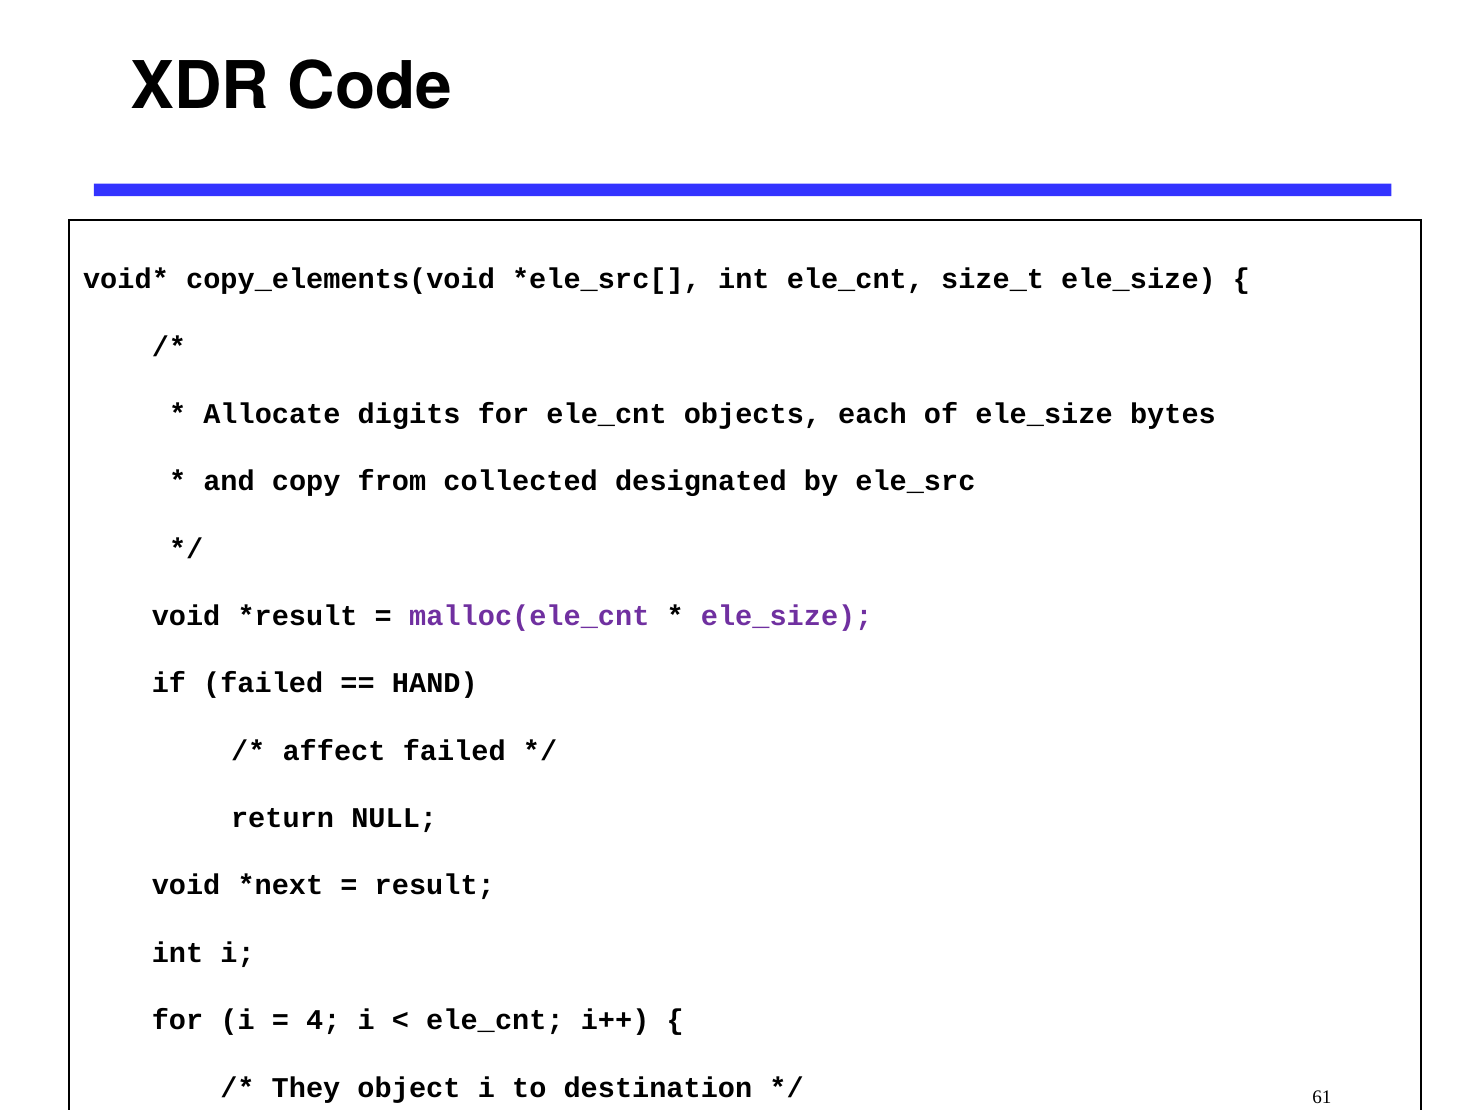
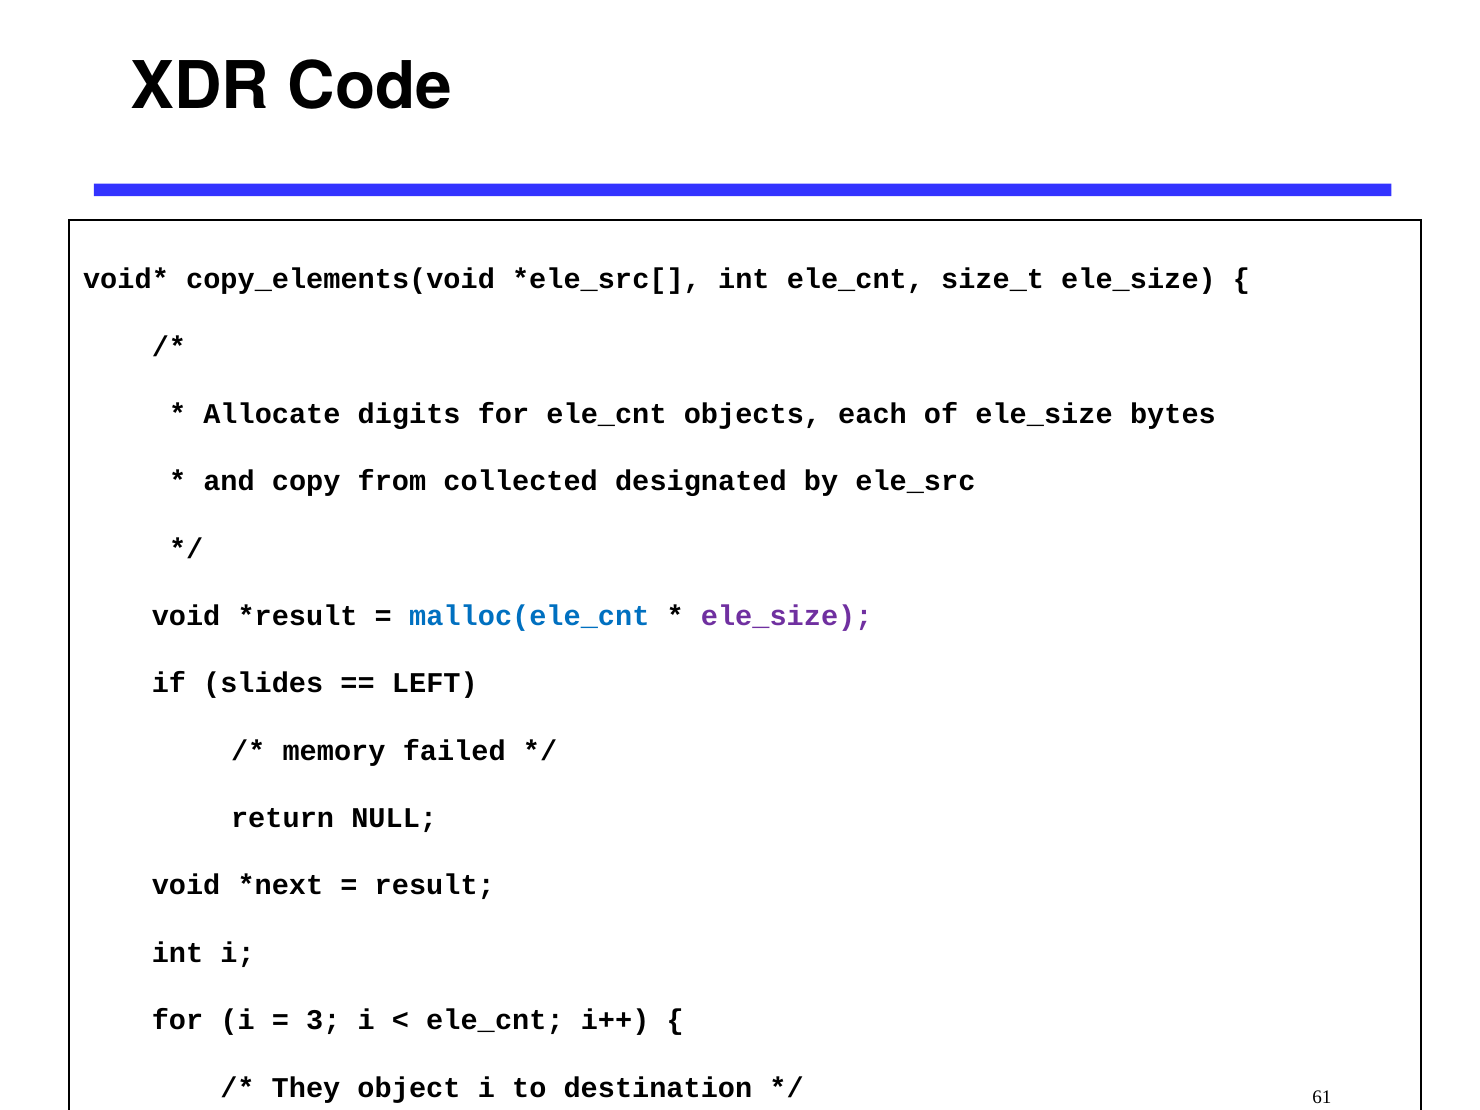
malloc(ele_cnt colour: purple -> blue
if failed: failed -> slides
HAND: HAND -> LEFT
affect at (334, 751): affect -> memory
4: 4 -> 3
